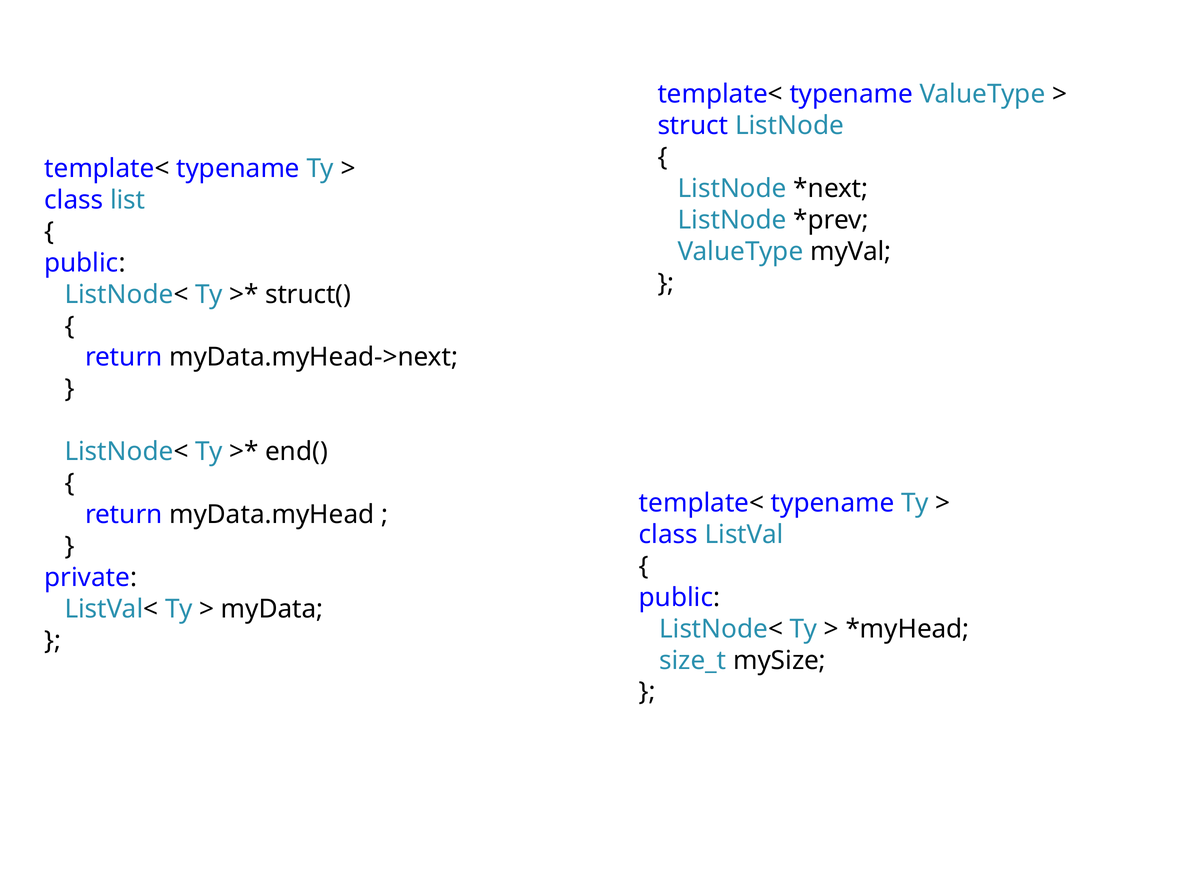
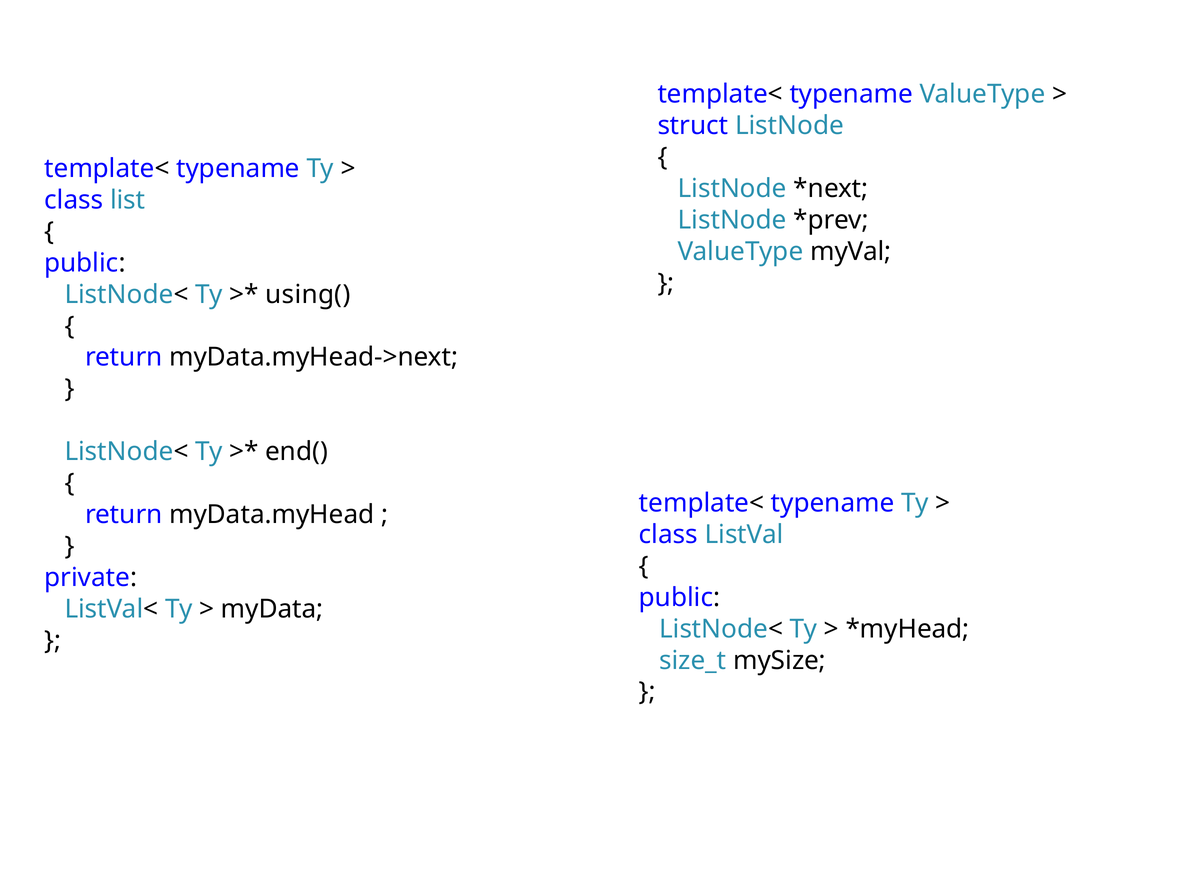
struct(: struct( -> using(
